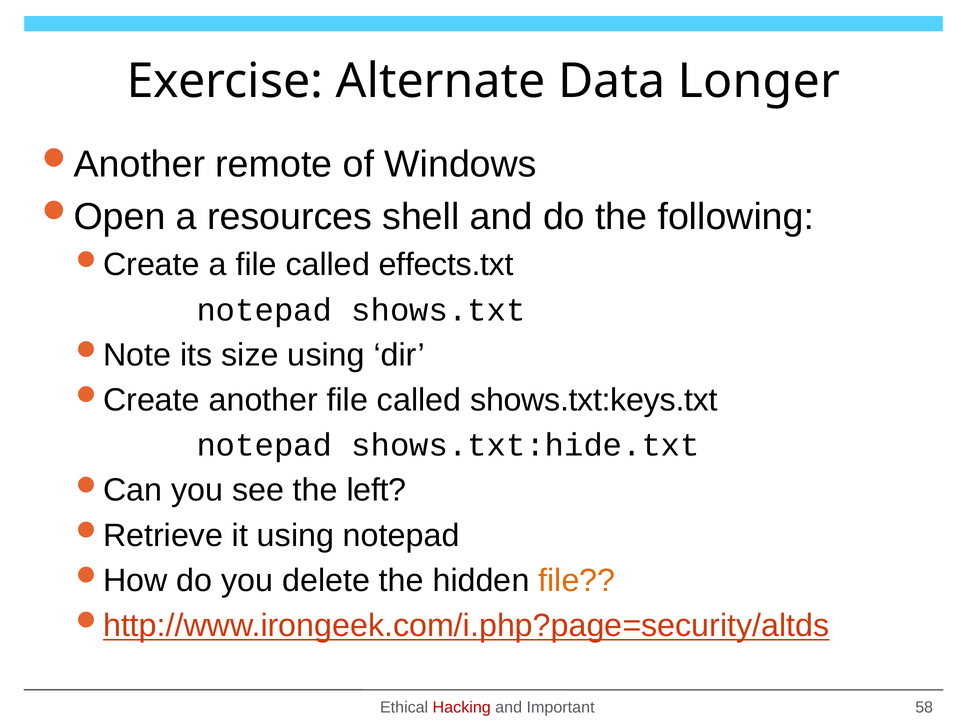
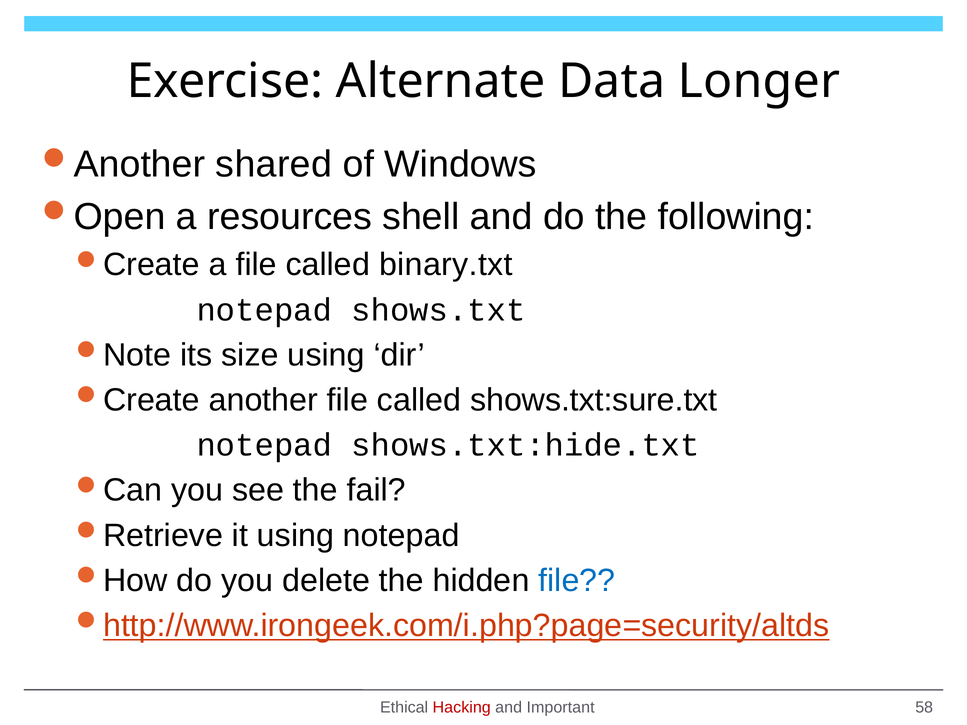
remote: remote -> shared
effects.txt: effects.txt -> binary.txt
shows.txt:keys.txt: shows.txt:keys.txt -> shows.txt:sure.txt
left: left -> fail
file at (577, 581) colour: orange -> blue
